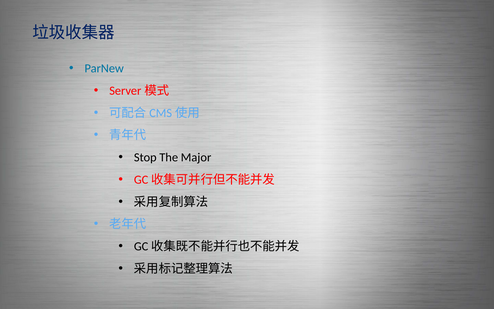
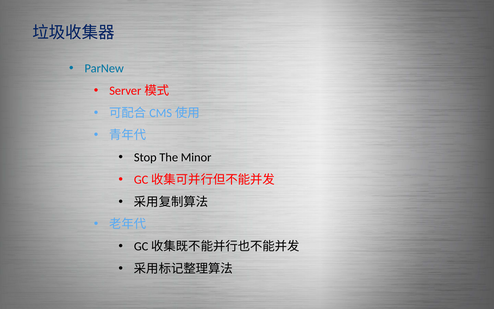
Major: Major -> Minor
